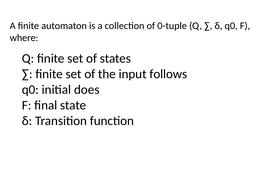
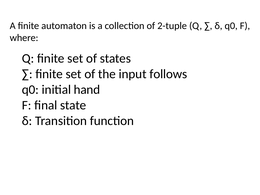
0-tuple: 0-tuple -> 2-tuple
does: does -> hand
